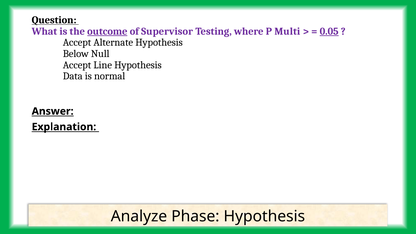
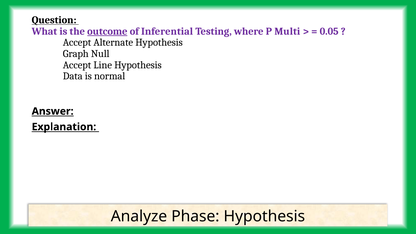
Supervisor: Supervisor -> Inferential
0.05 underline: present -> none
Below: Below -> Graph
